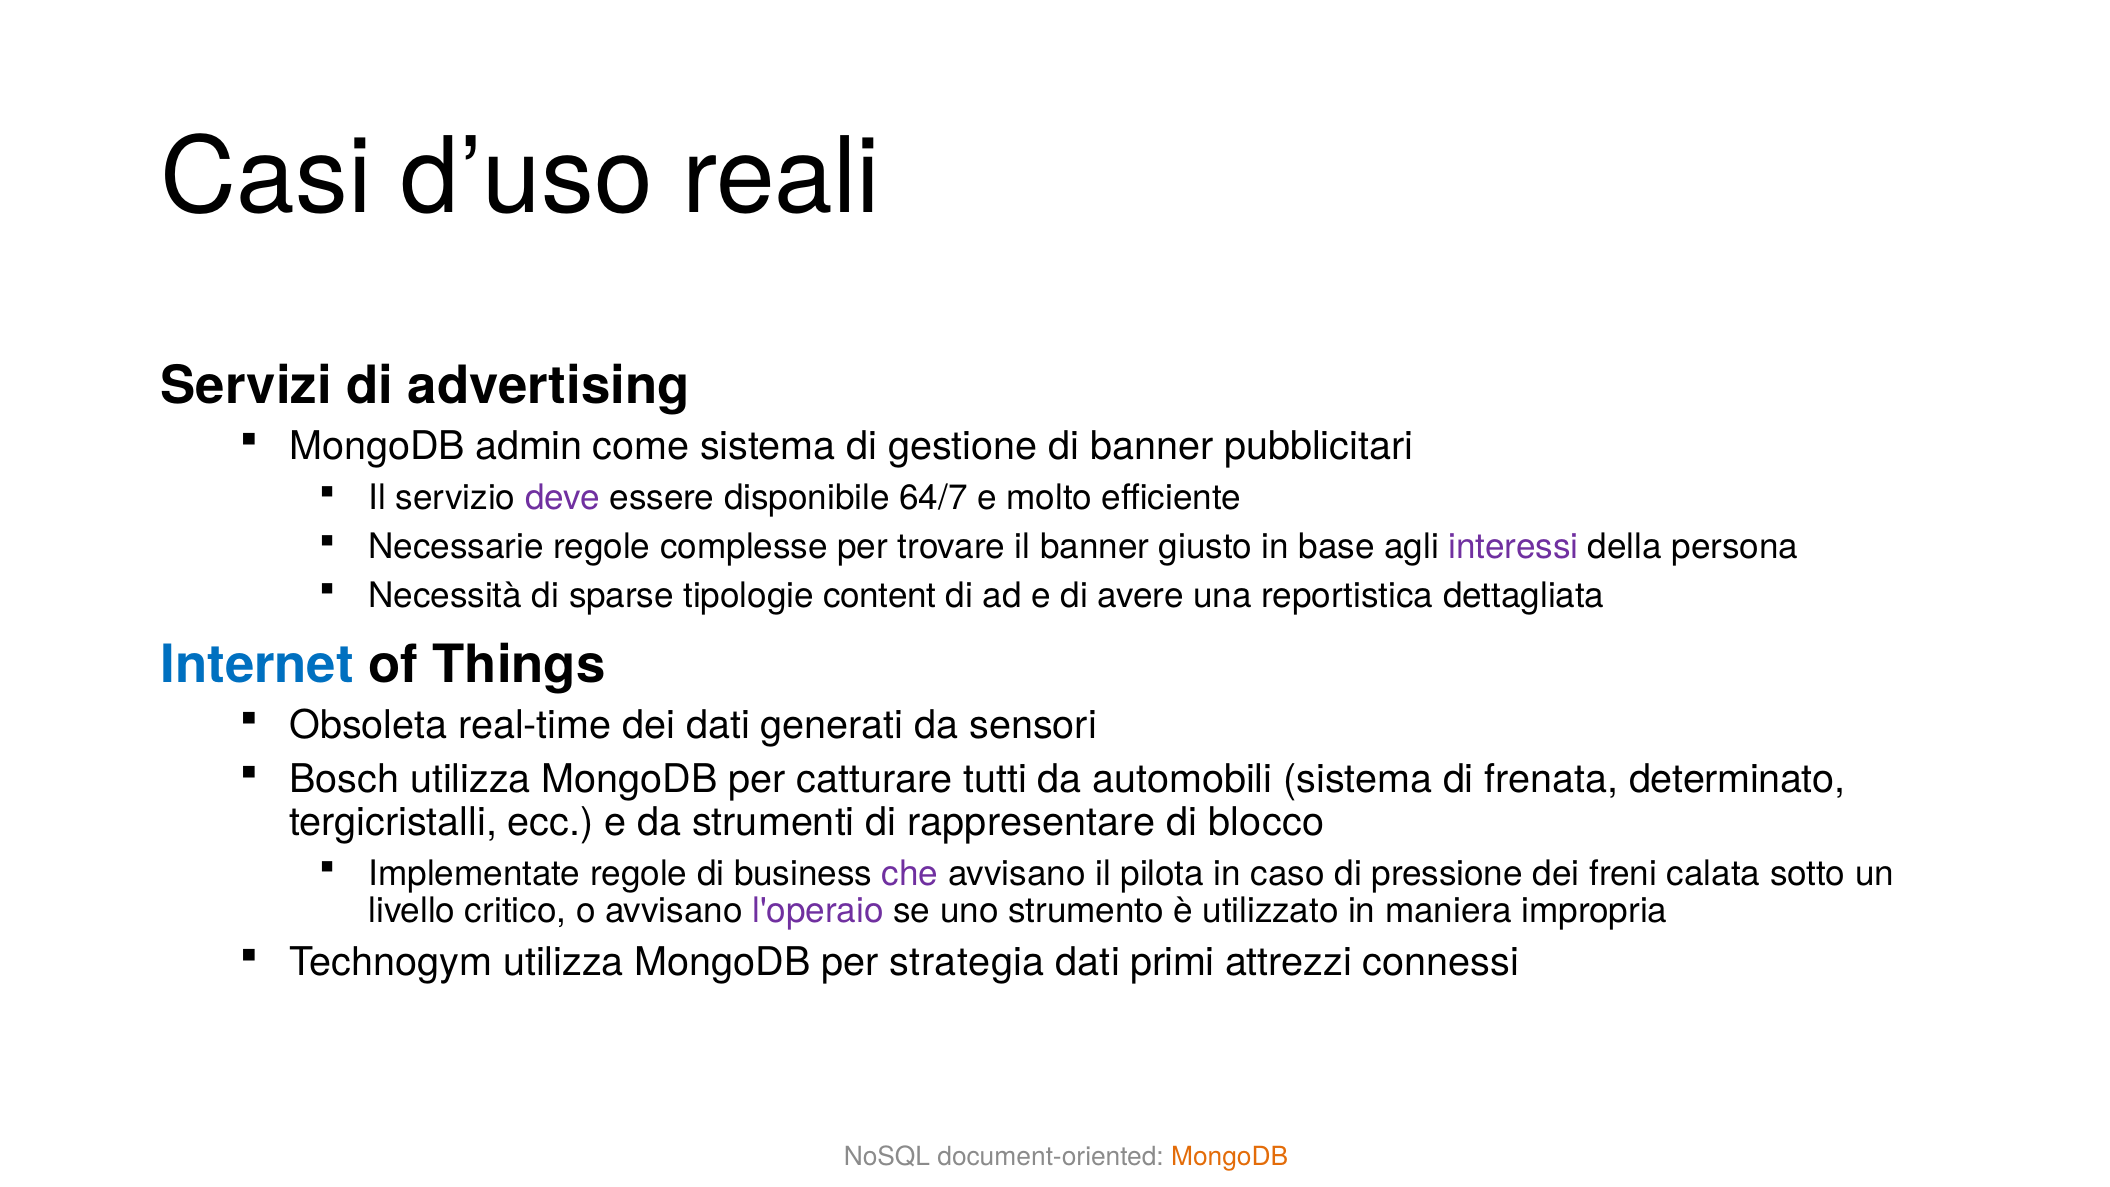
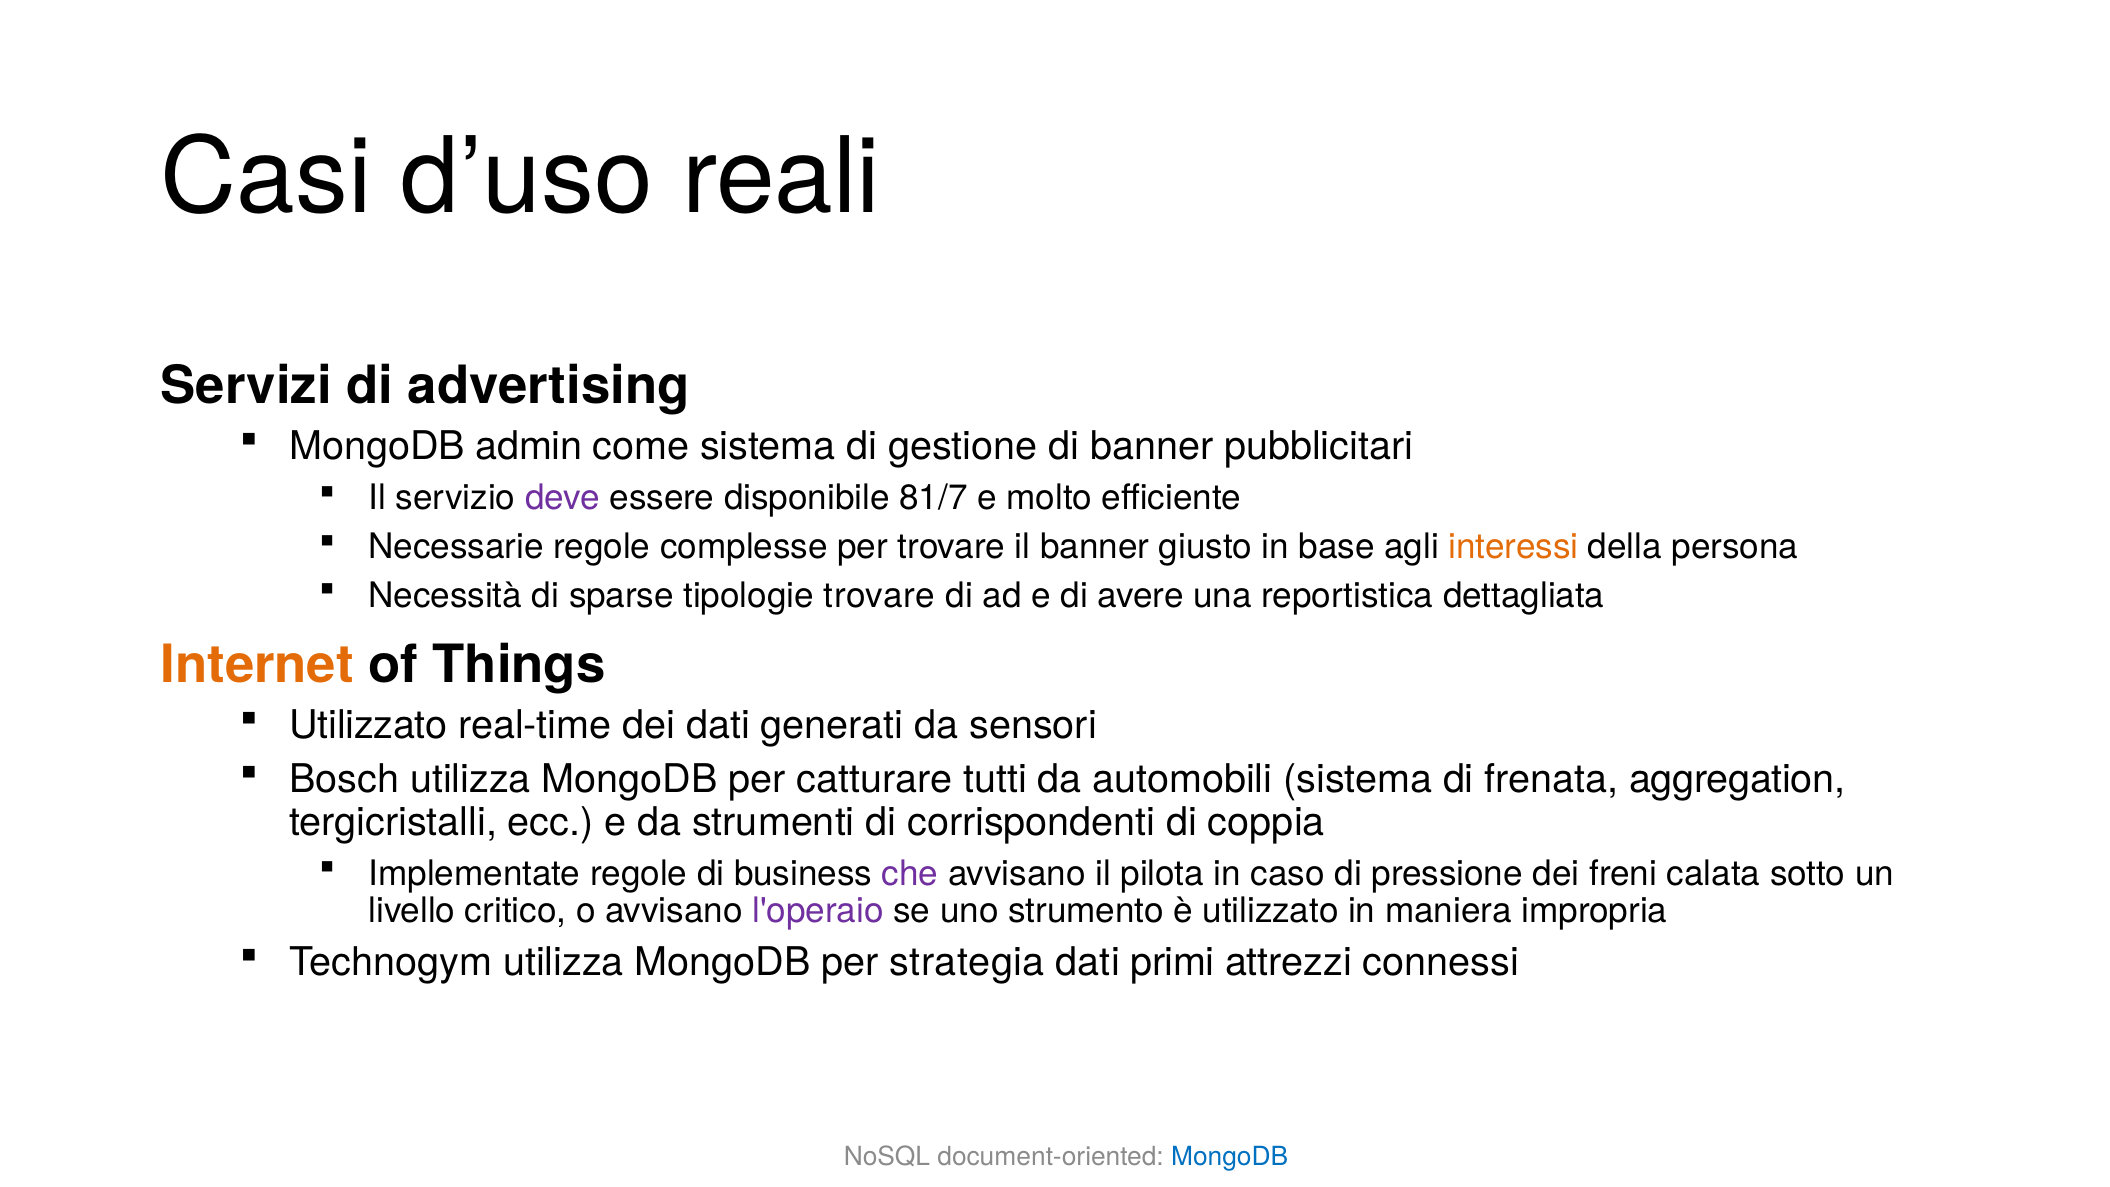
64/7: 64/7 -> 81/7
interessi colour: purple -> orange
tipologie content: content -> trovare
Internet colour: blue -> orange
Obsoleta at (368, 726): Obsoleta -> Utilizzato
determinato: determinato -> aggregation
rappresentare: rappresentare -> corrispondenti
blocco: blocco -> coppia
MongoDB at (1230, 1157) colour: orange -> blue
